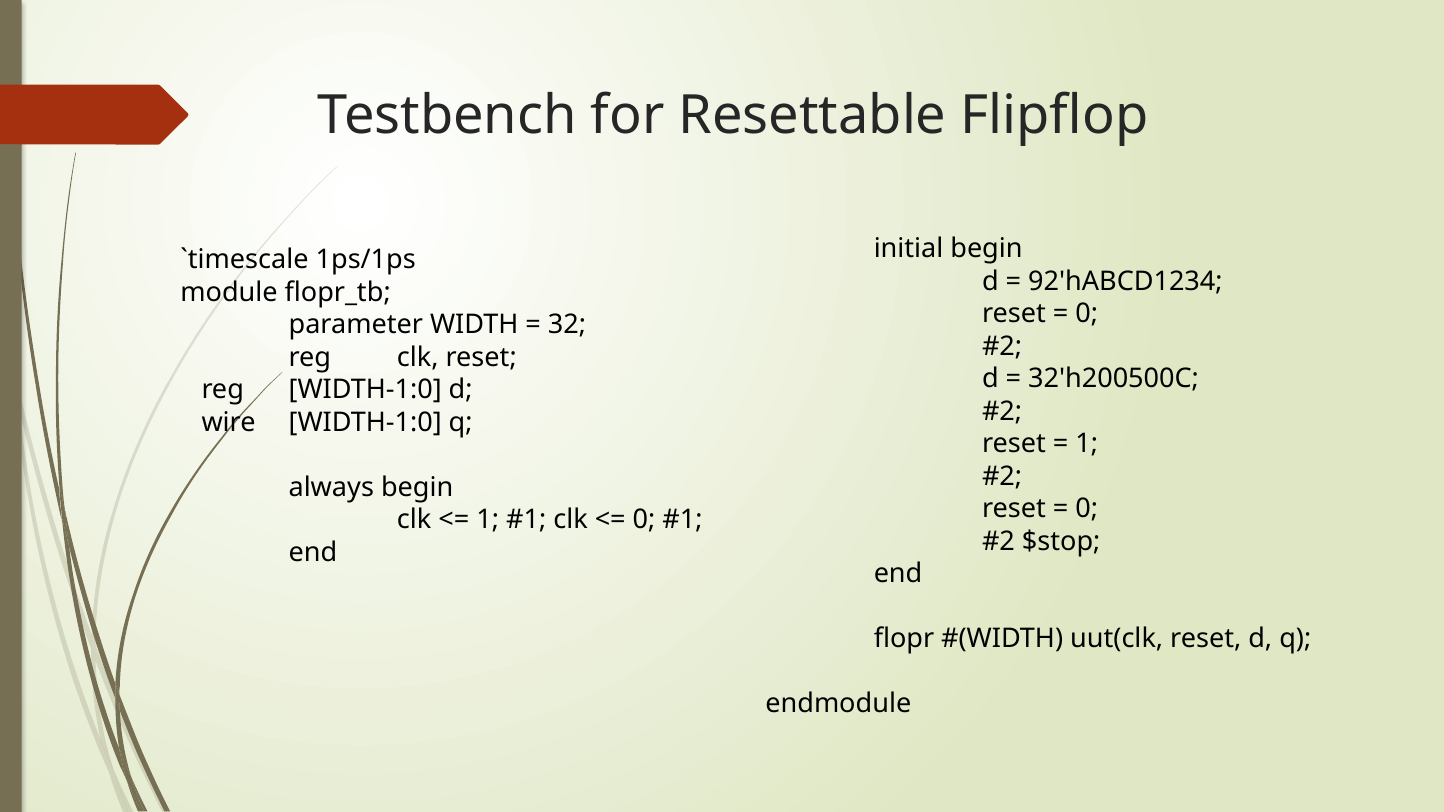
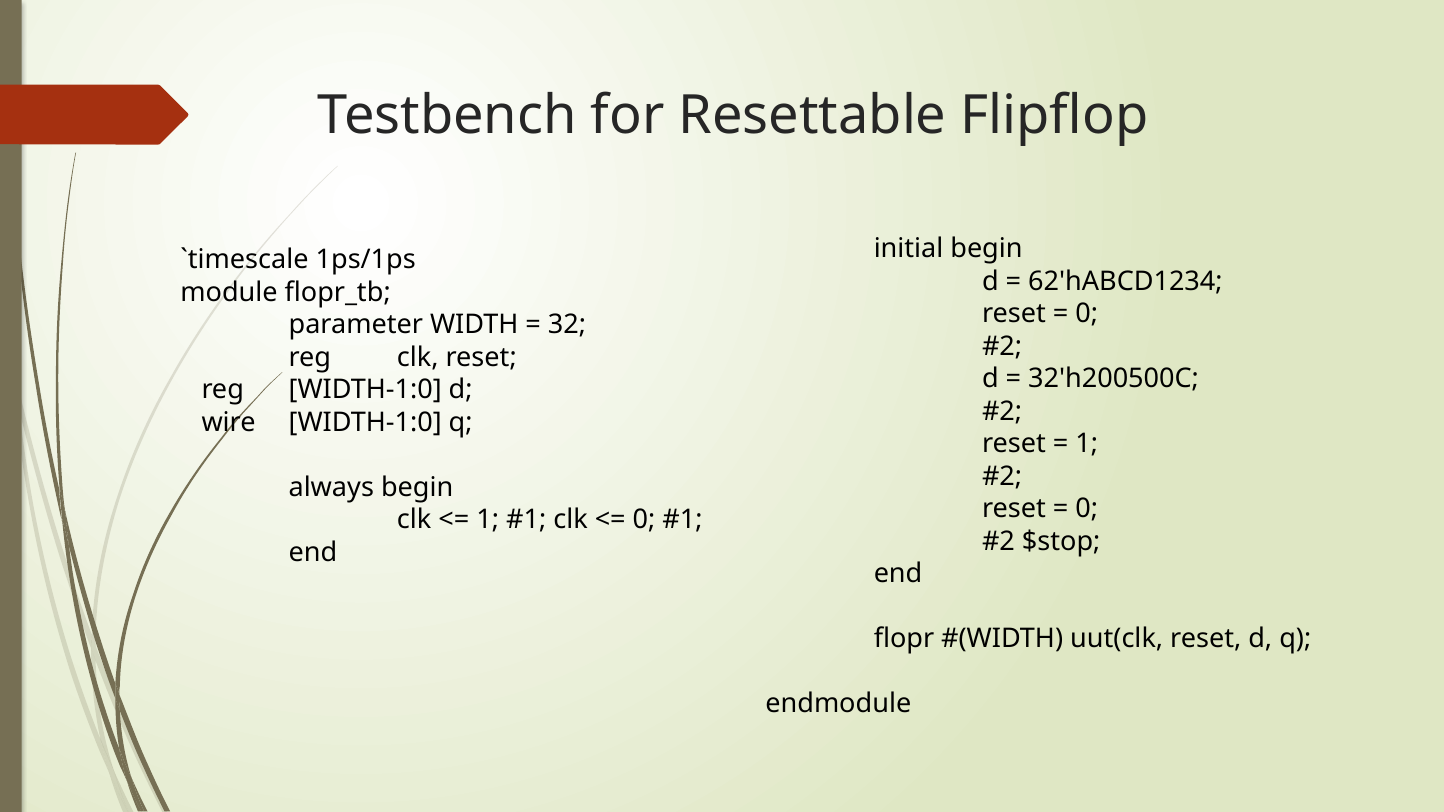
92'hABCD1234: 92'hABCD1234 -> 62'hABCD1234
